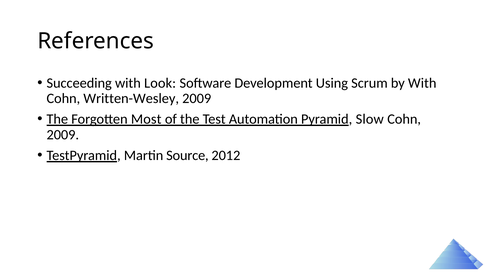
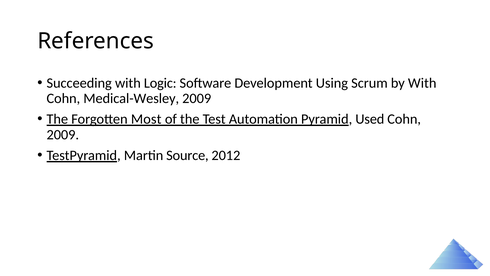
Look: Look -> Logic
Written-Wesley: Written-Wesley -> Medical-Wesley
Slow: Slow -> Used
